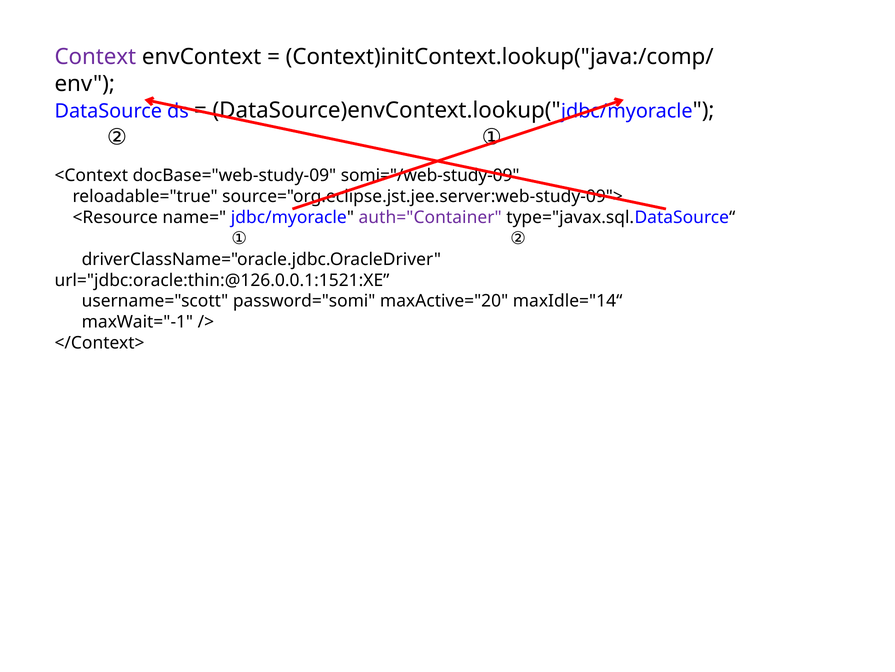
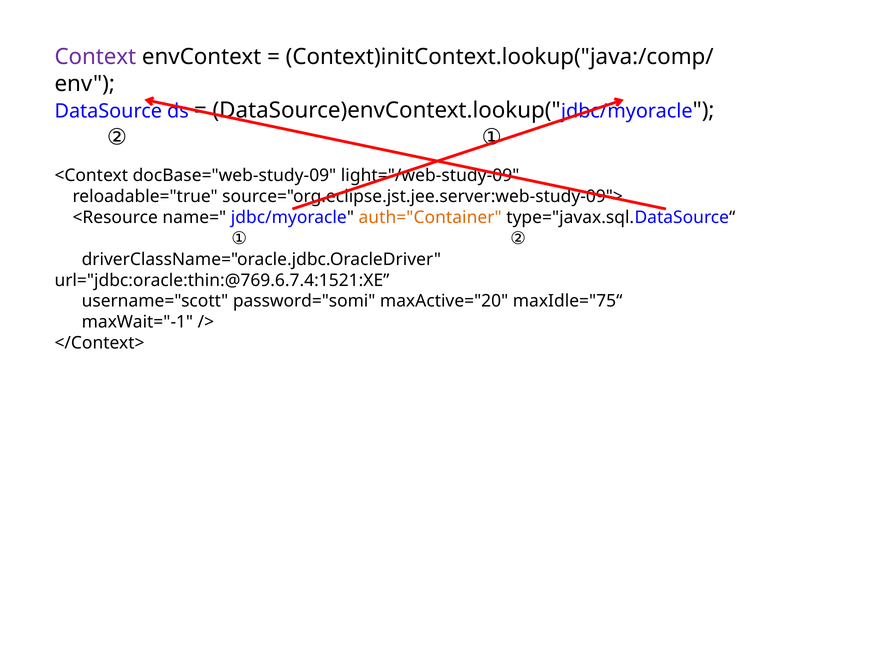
somi="/web-study-09: somi="/web-study-09 -> light="/web-study-09
auth="Container colour: purple -> orange
url="jdbc:oracle:thin:@126.0.0.1:1521:XE: url="jdbc:oracle:thin:@126.0.0.1:1521:XE -> url="jdbc:oracle:thin:@769.6.7.4:1521:XE
maxIdle="14“: maxIdle="14“ -> maxIdle="75“
